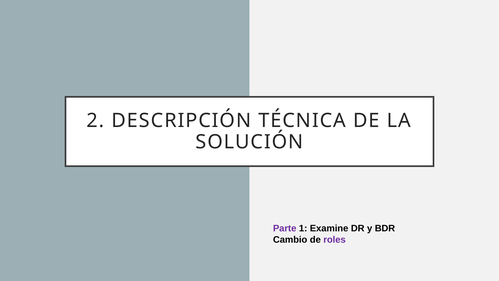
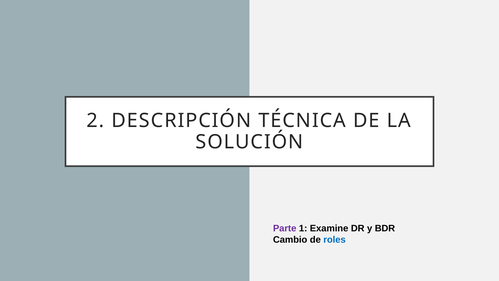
roles colour: purple -> blue
